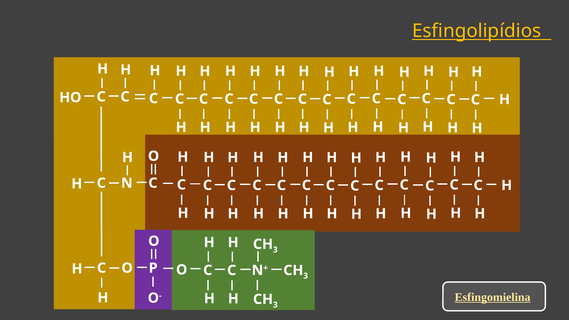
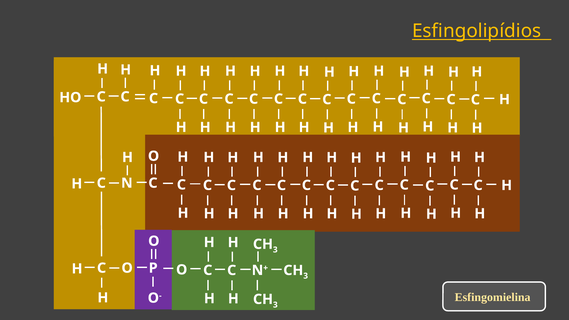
Esfingomielina underline: present -> none
